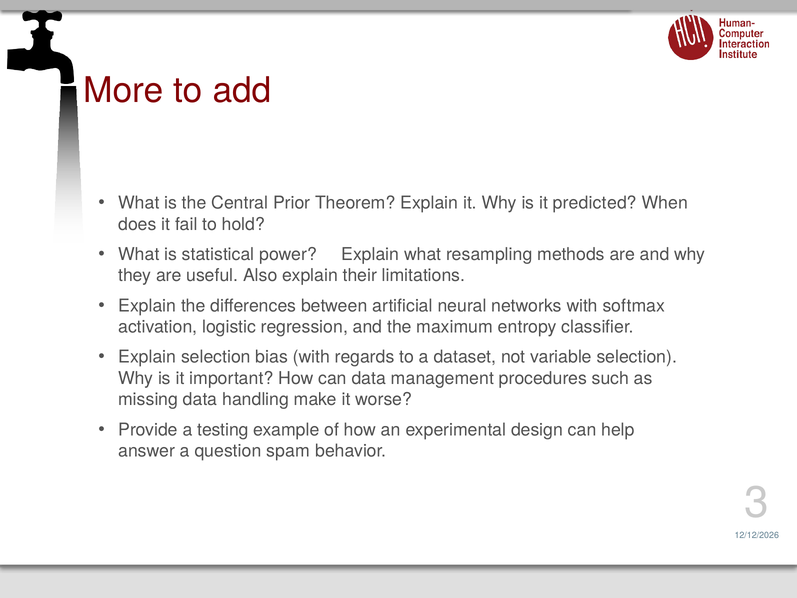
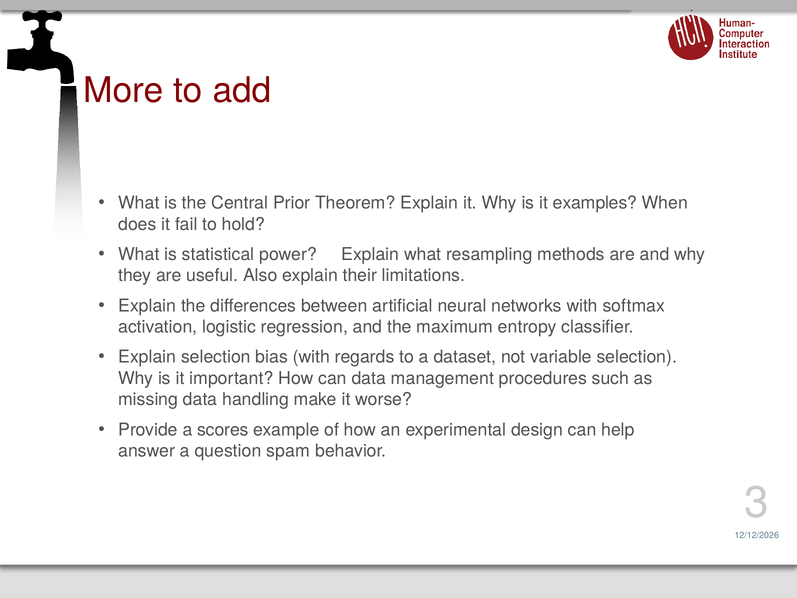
predicted: predicted -> examples
testing: testing -> scores
